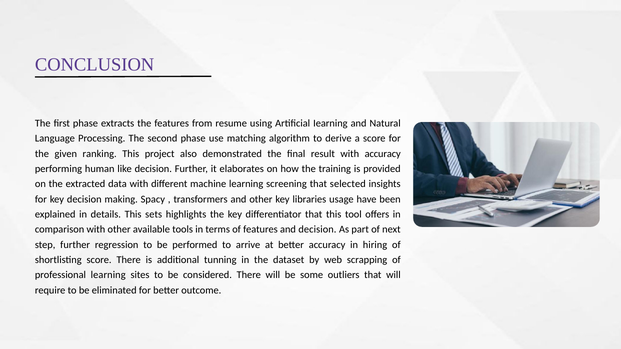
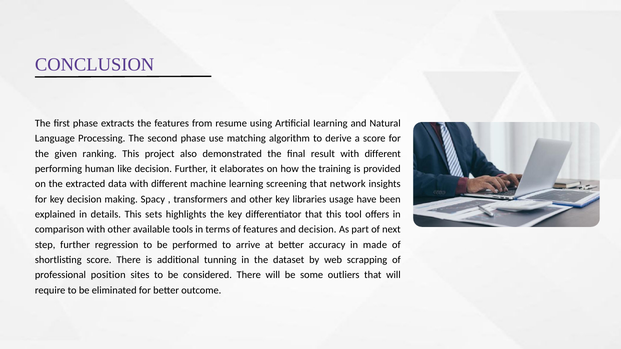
result with accuracy: accuracy -> different
selected: selected -> network
hiring: hiring -> made
professional learning: learning -> position
